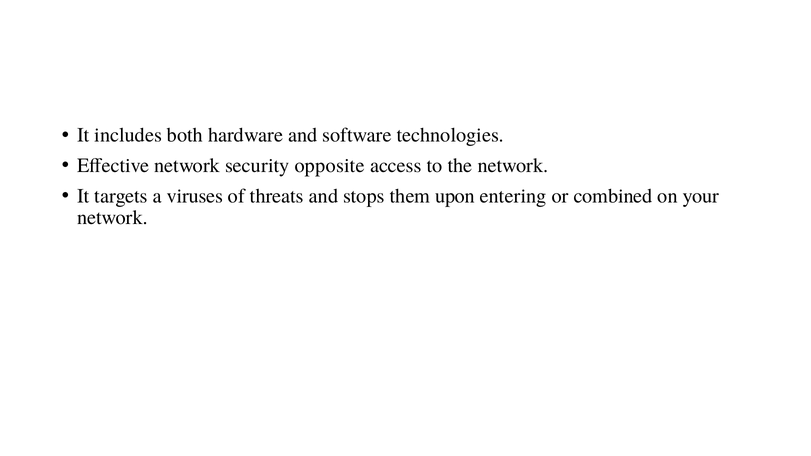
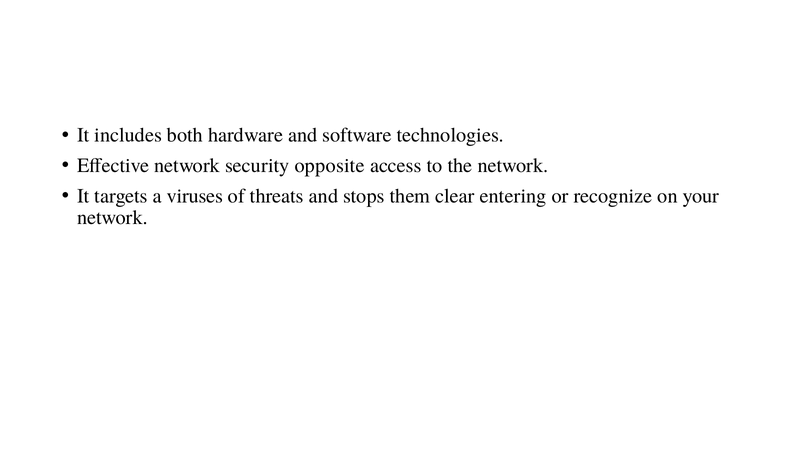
upon: upon -> clear
combined: combined -> recognize
